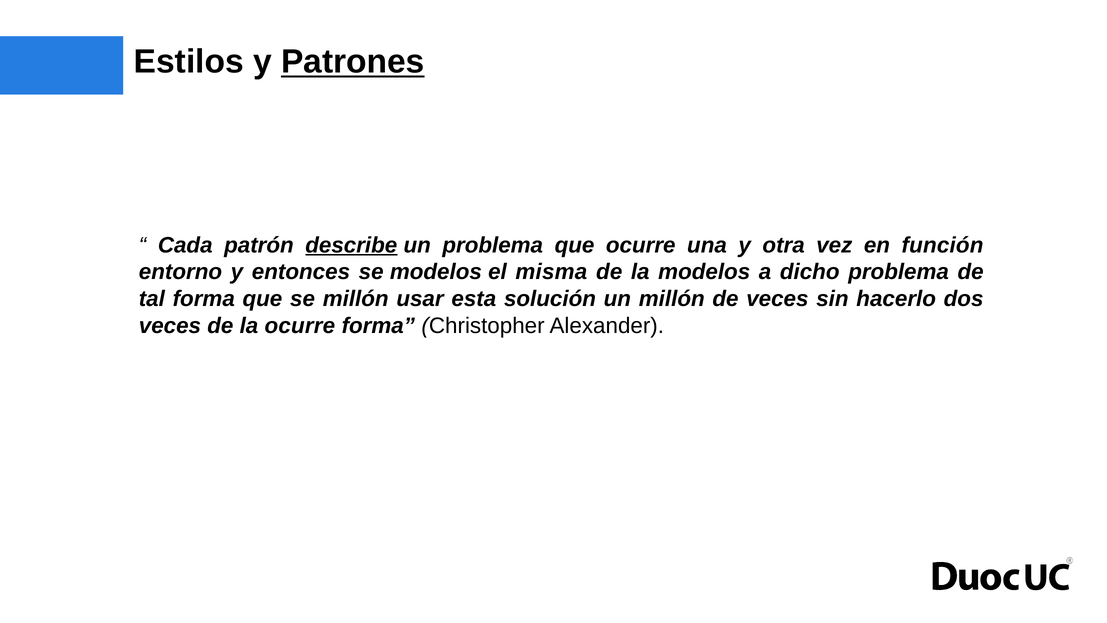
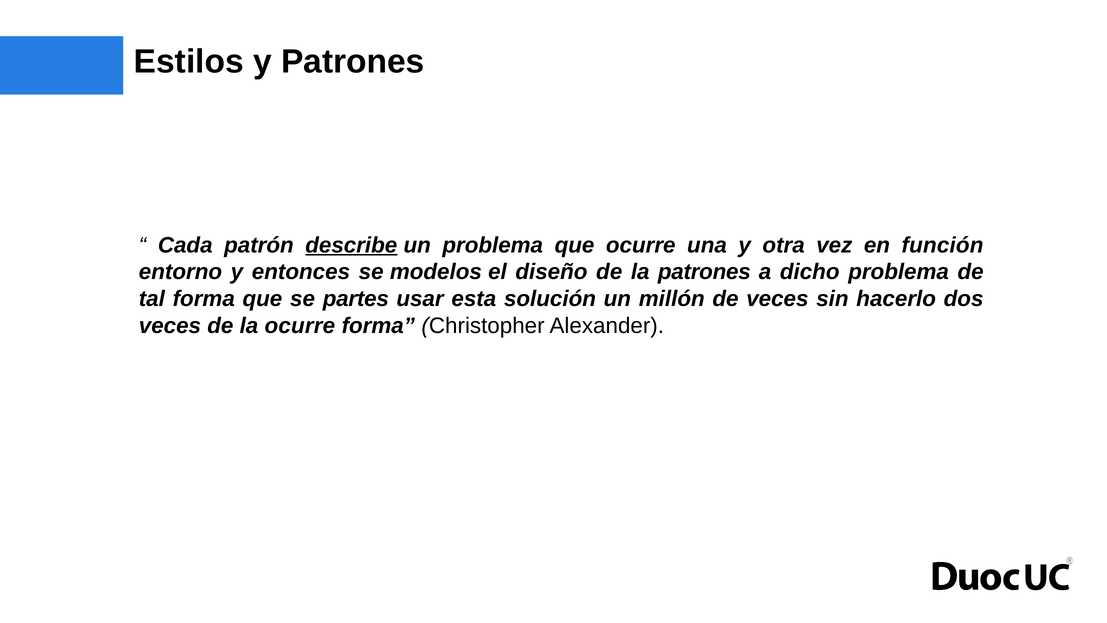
Patrones at (353, 62) underline: present -> none
misma: misma -> diseño
la modelos: modelos -> patrones
se millón: millón -> partes
